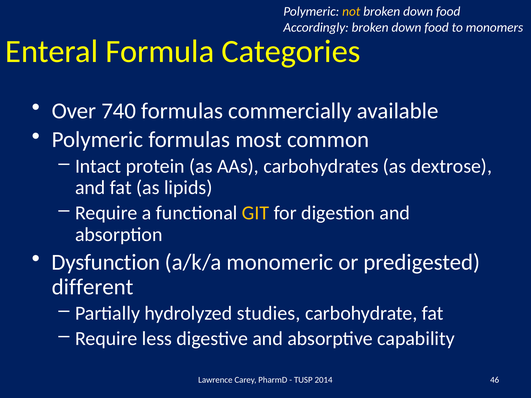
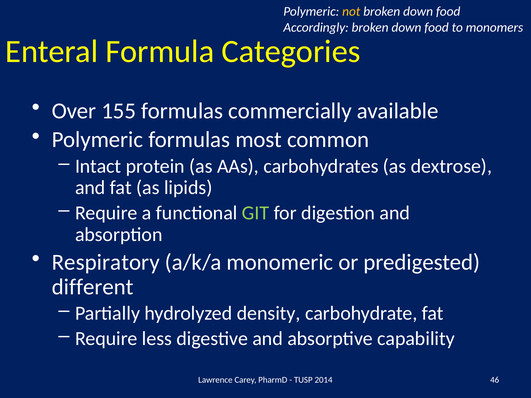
740: 740 -> 155
GIT colour: yellow -> light green
Dysfunction: Dysfunction -> Respiratory
studies: studies -> density
